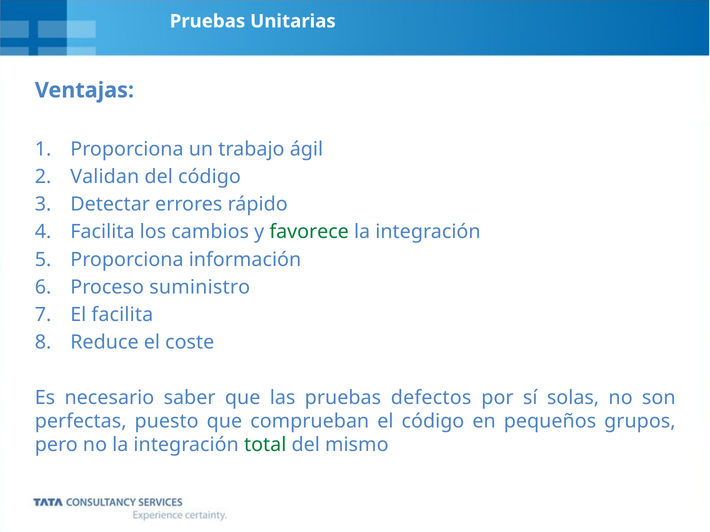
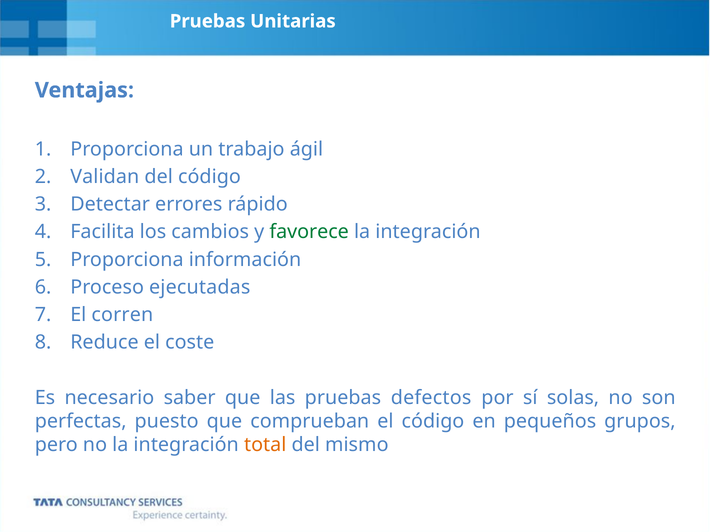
suministro: suministro -> ejecutadas
El facilita: facilita -> corren
total colour: green -> orange
